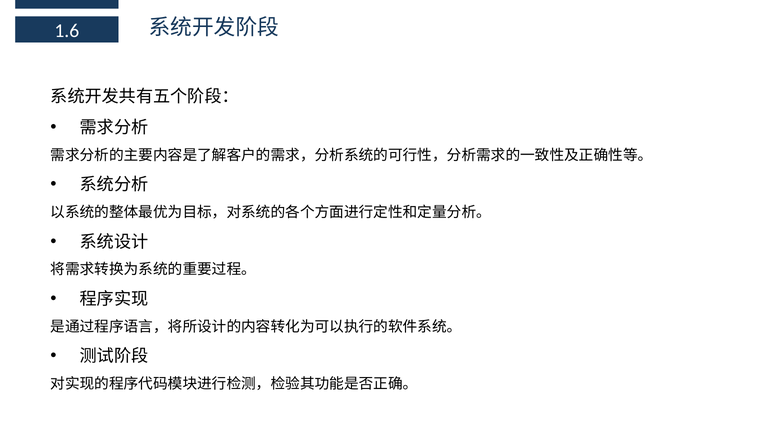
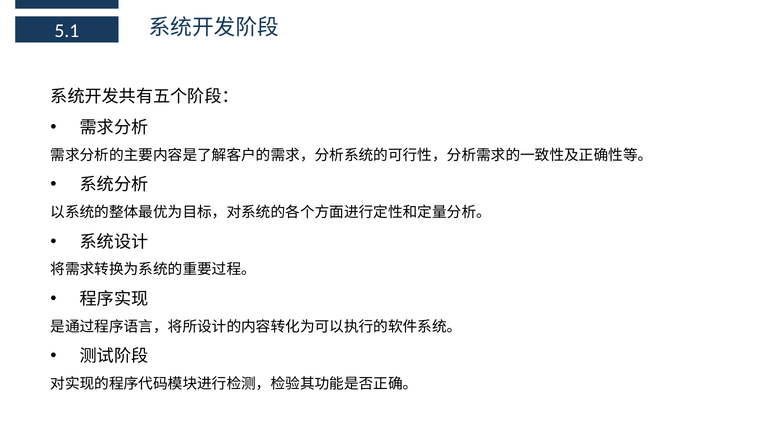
1.6: 1.6 -> 5.1
